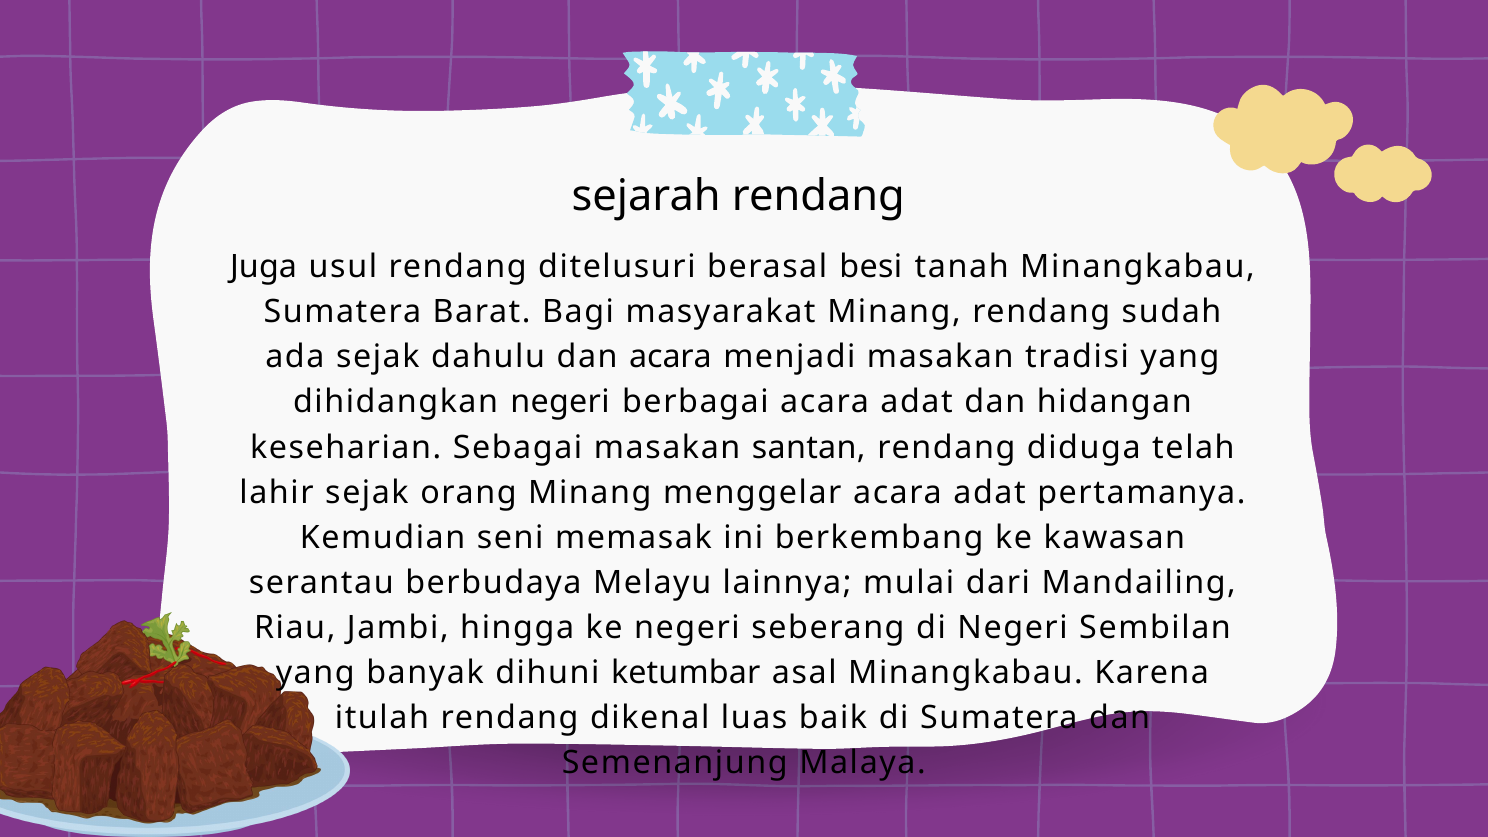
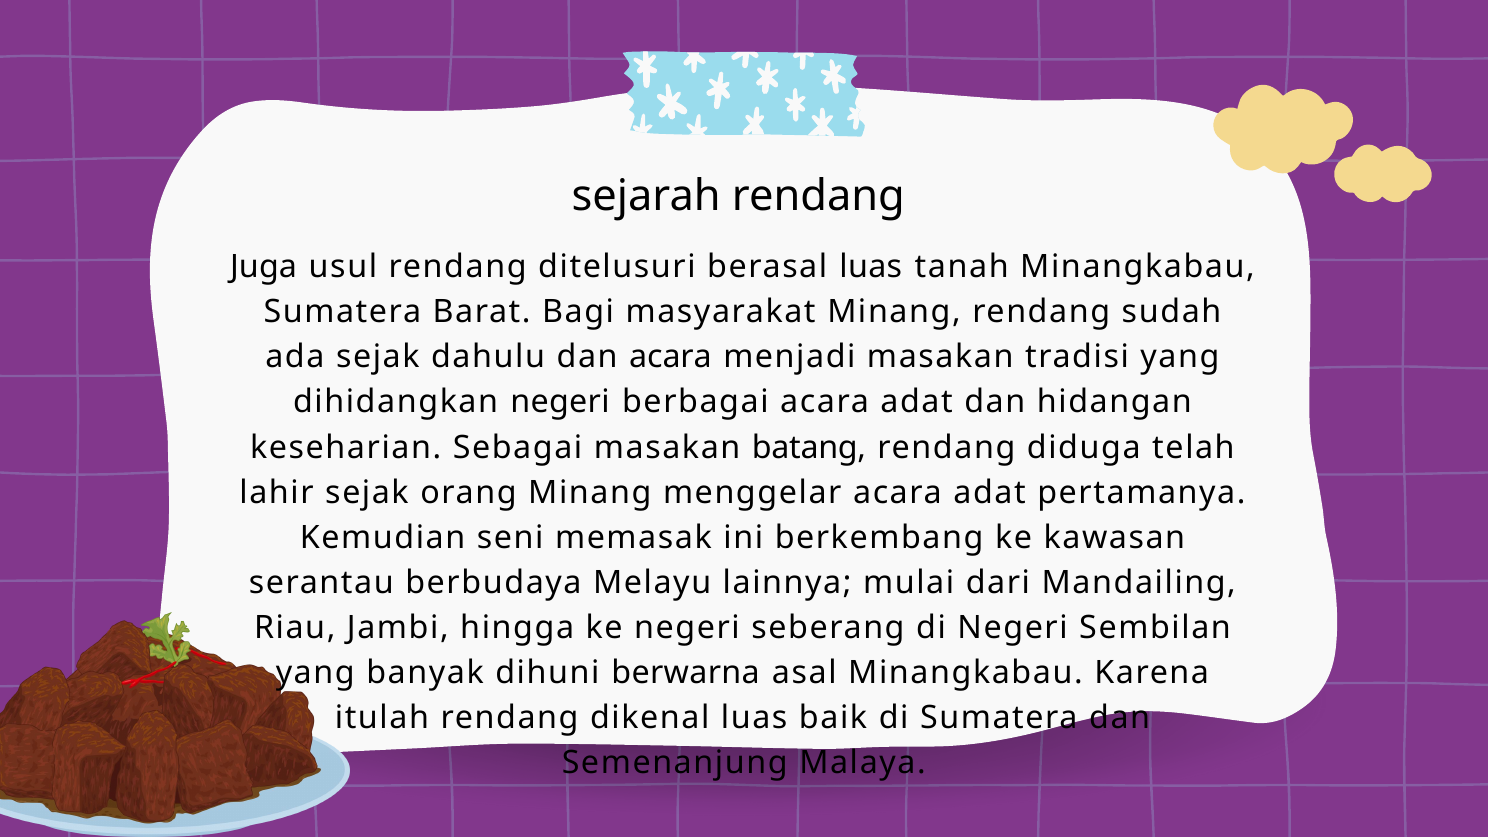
berasal besi: besi -> luas
santan: santan -> batang
ketumbar: ketumbar -> berwarna
